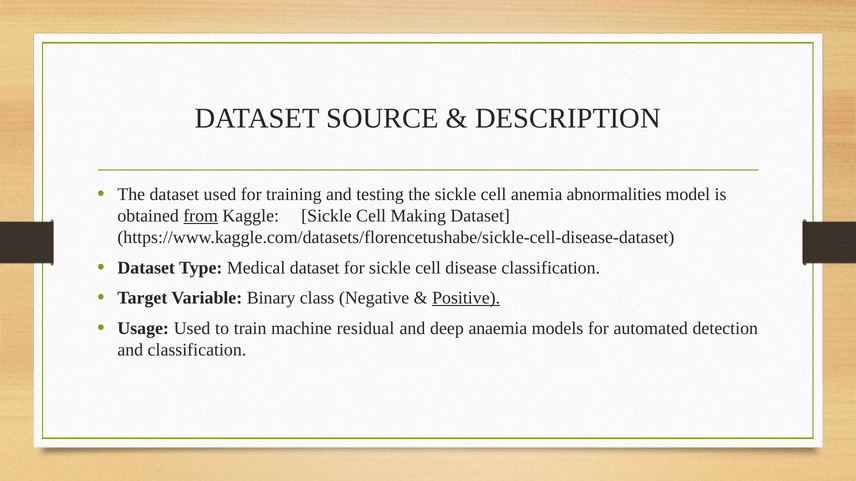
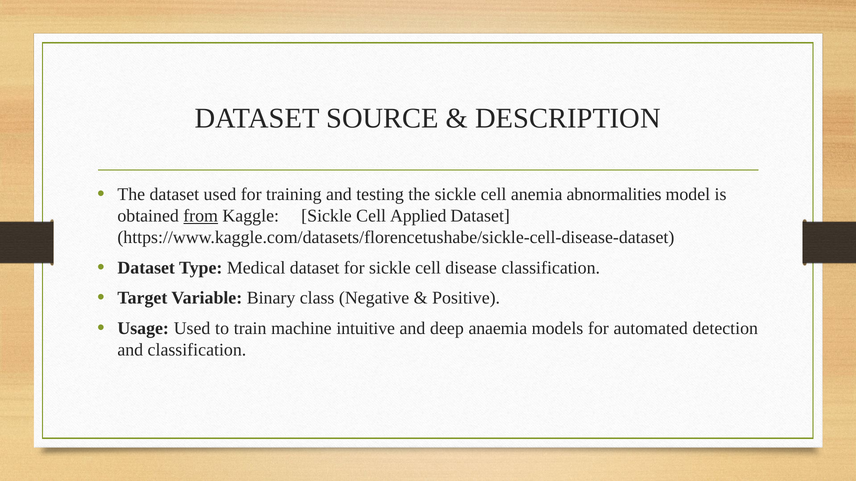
Making: Making -> Applied
Positive underline: present -> none
residual: residual -> intuitive
